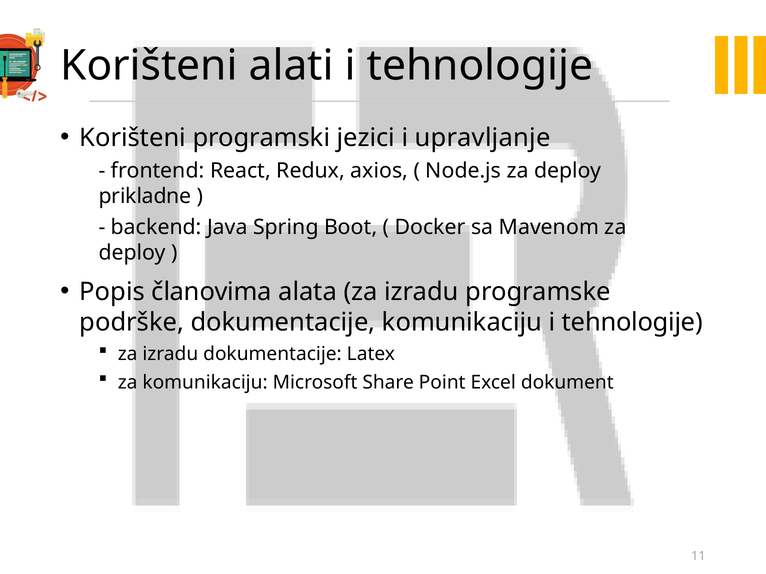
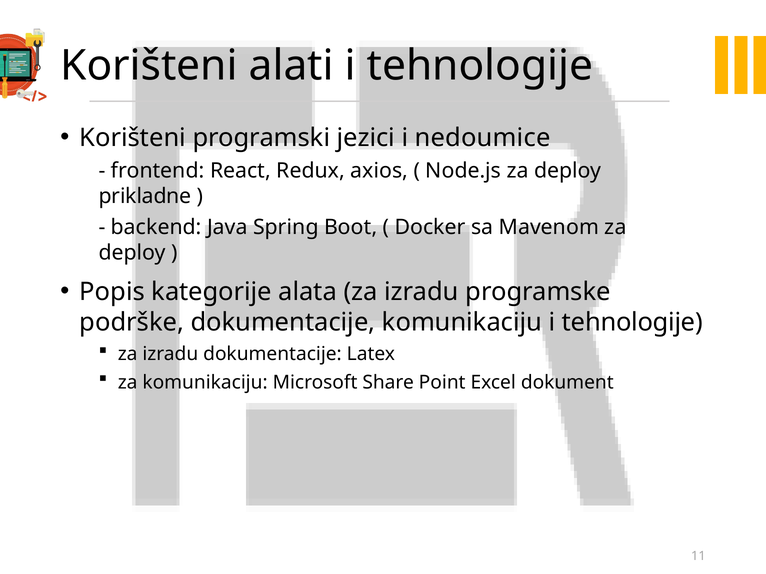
upravljanje: upravljanje -> nedoumice
članovima: članovima -> kategorije
